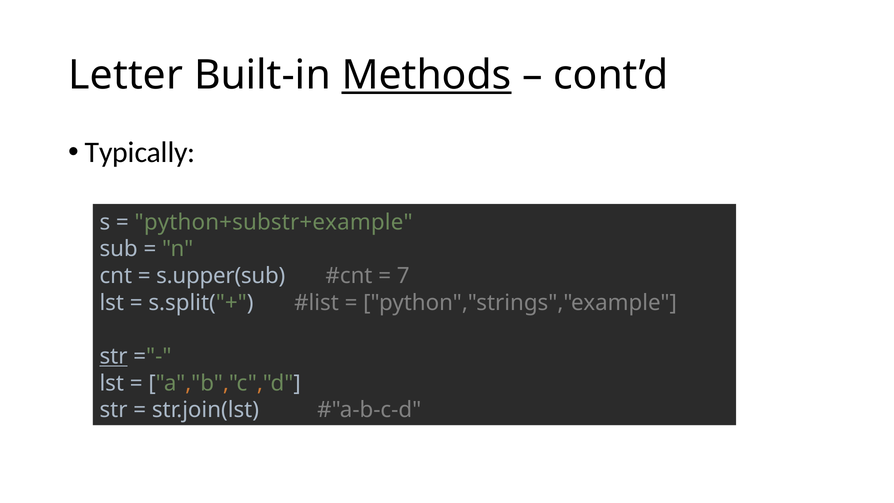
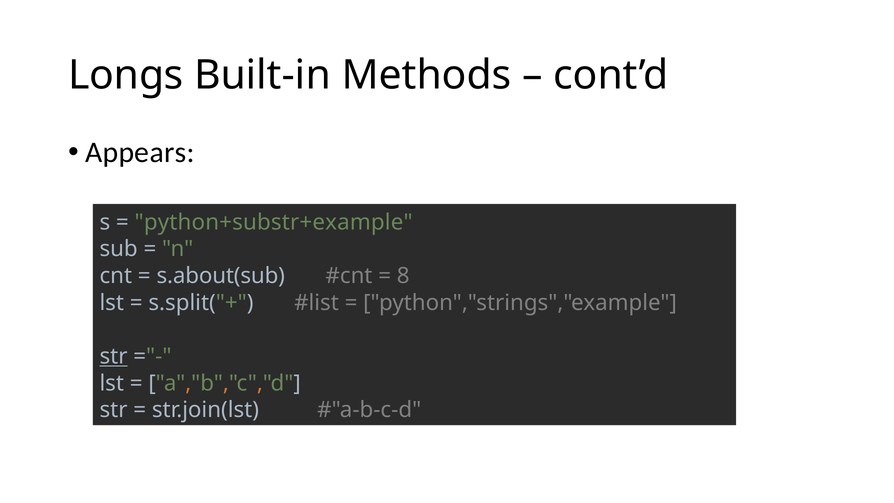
Letter: Letter -> Longs
Methods underline: present -> none
Typically: Typically -> Appears
s.upper(sub: s.upper(sub -> s.about(sub
7: 7 -> 8
